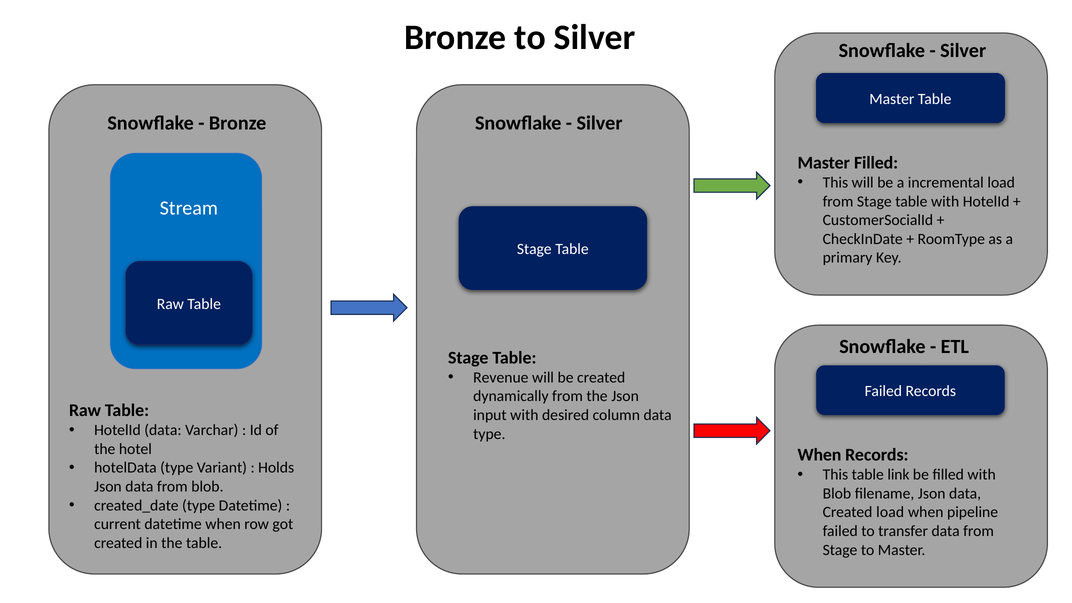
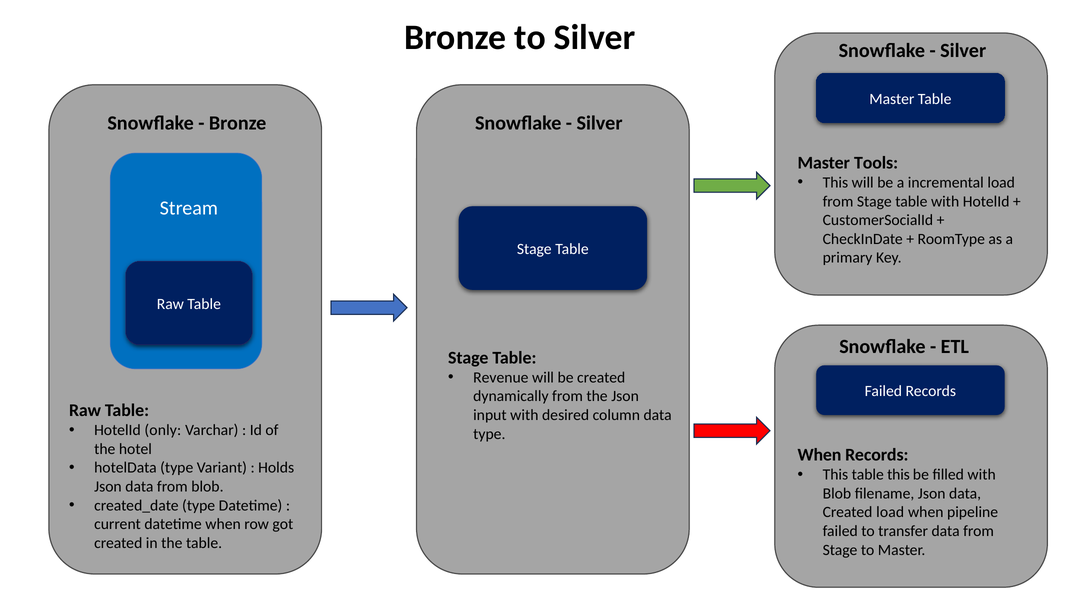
Master Filled: Filled -> Tools
HotelId data: data -> only
table link: link -> this
